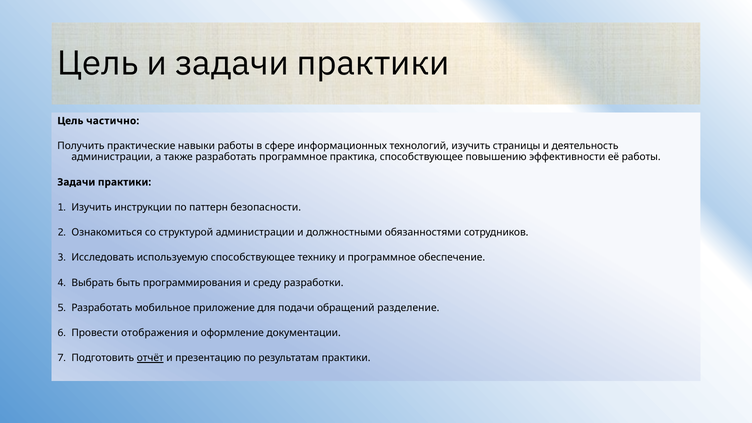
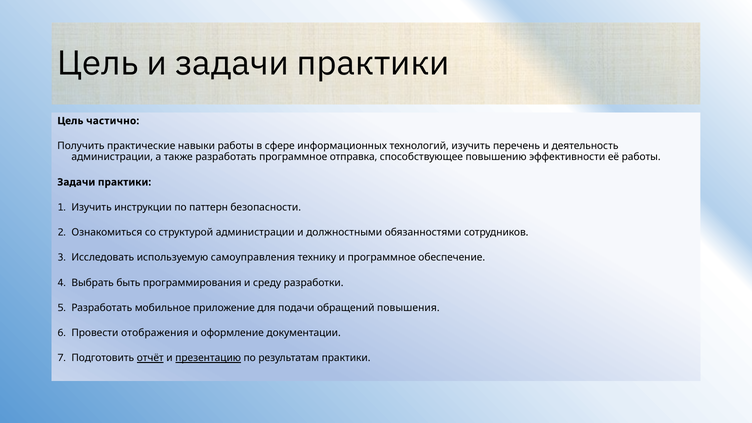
страницы: страницы -> перечень
практика: практика -> отправка
используемую способствующее: способствующее -> самоуправления
разделение: разделение -> повышения
презентацию underline: none -> present
